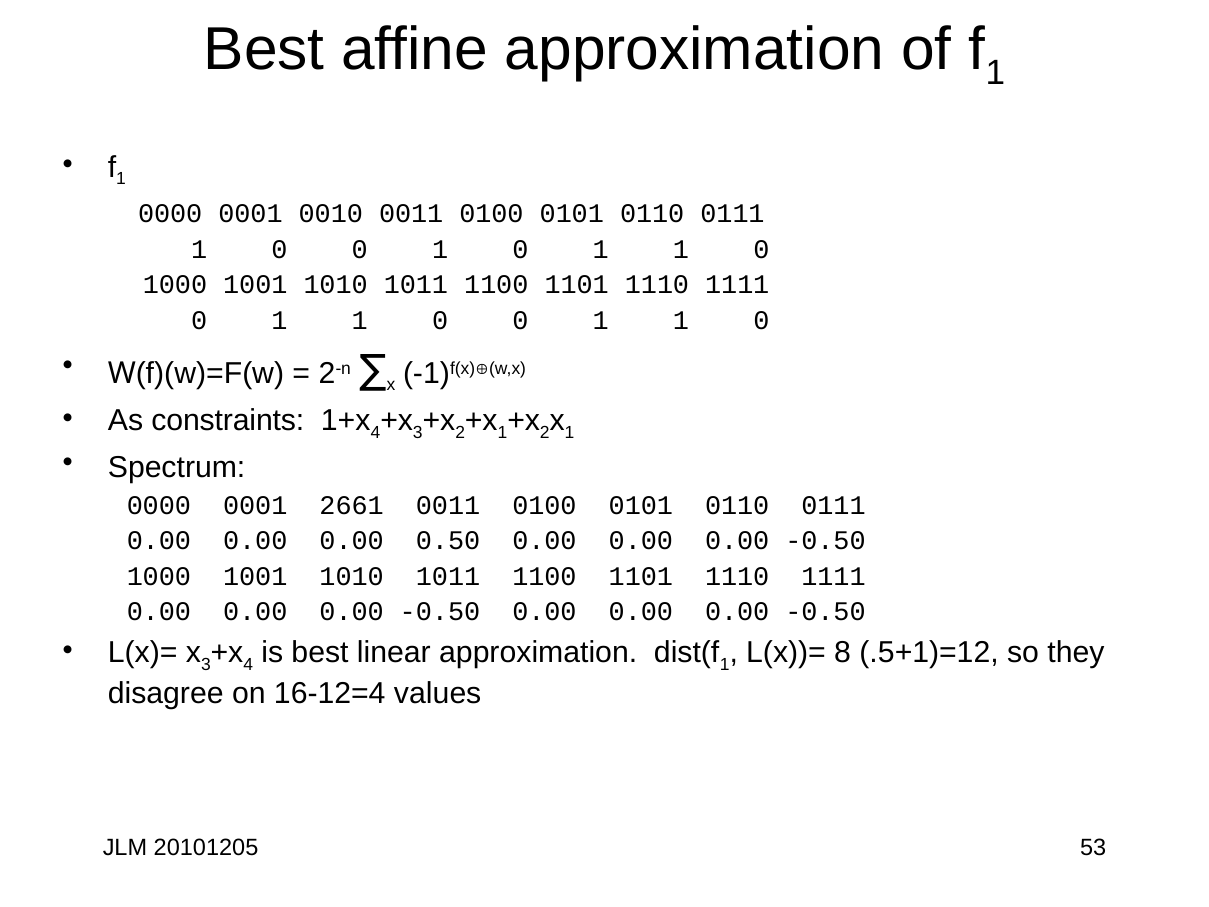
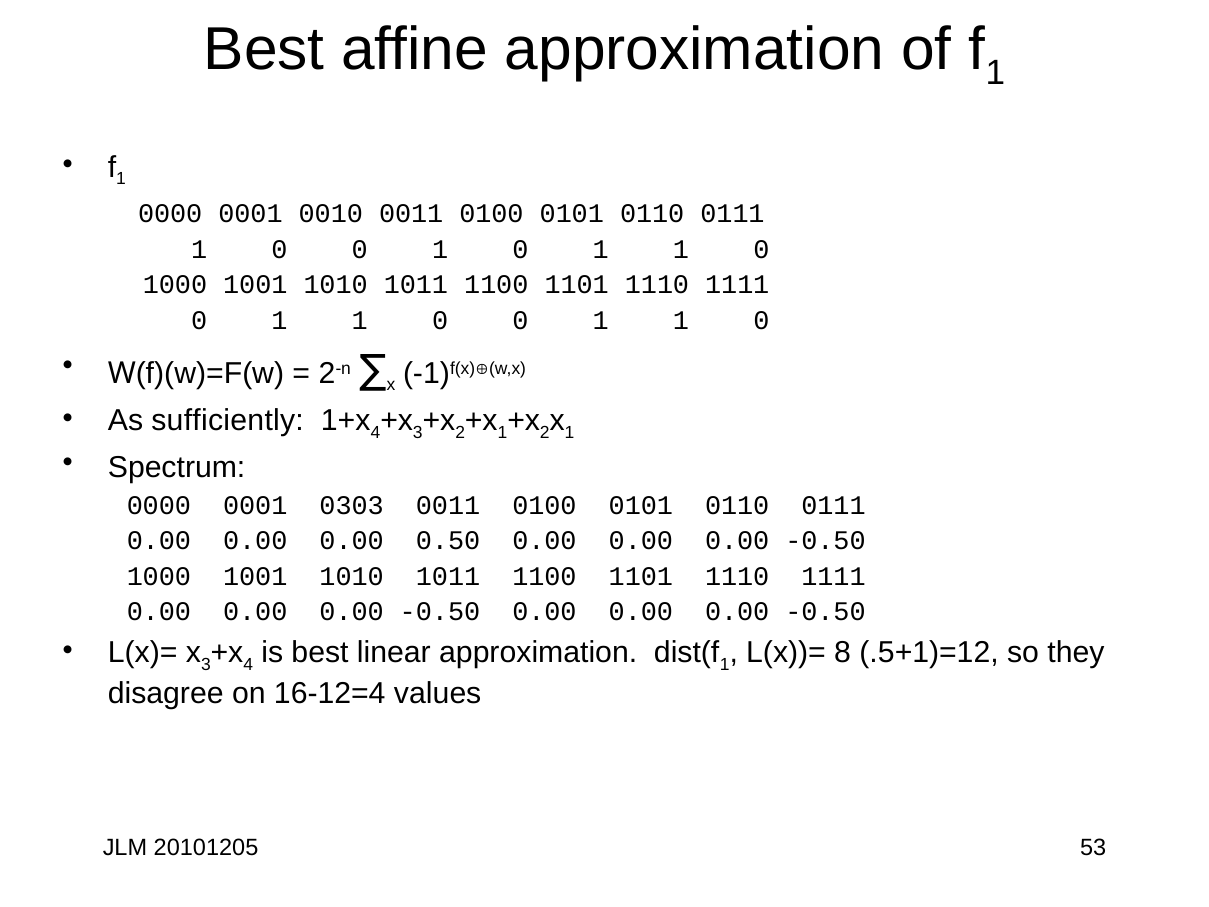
constraints: constraints -> sufficiently
2661: 2661 -> 0303
